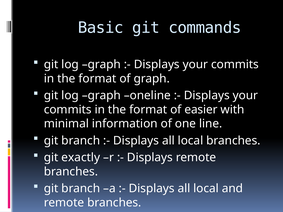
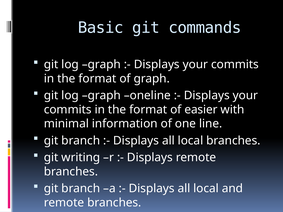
exactly: exactly -> writing
